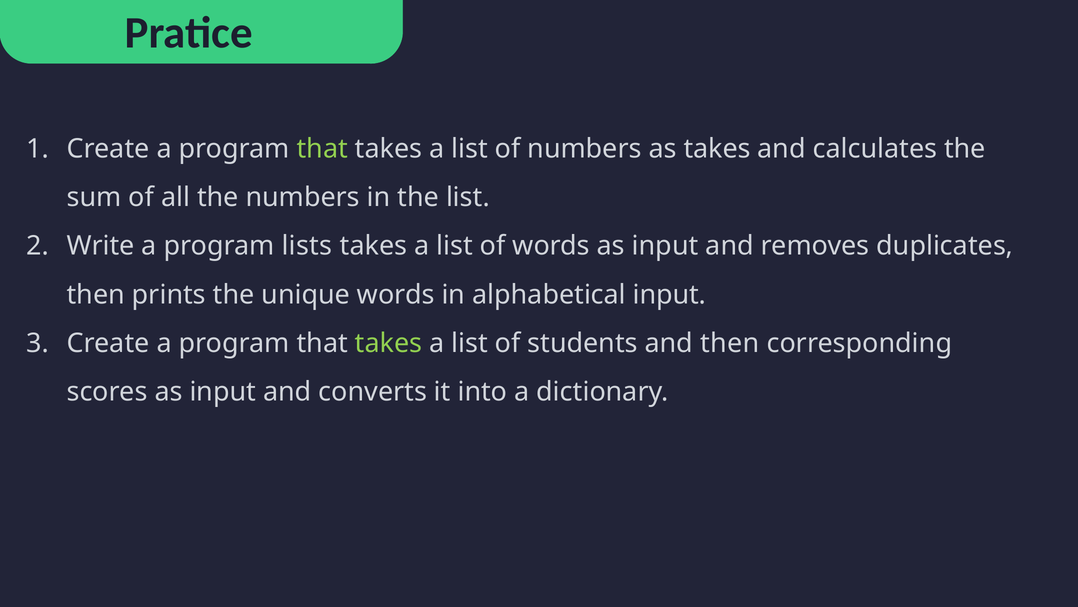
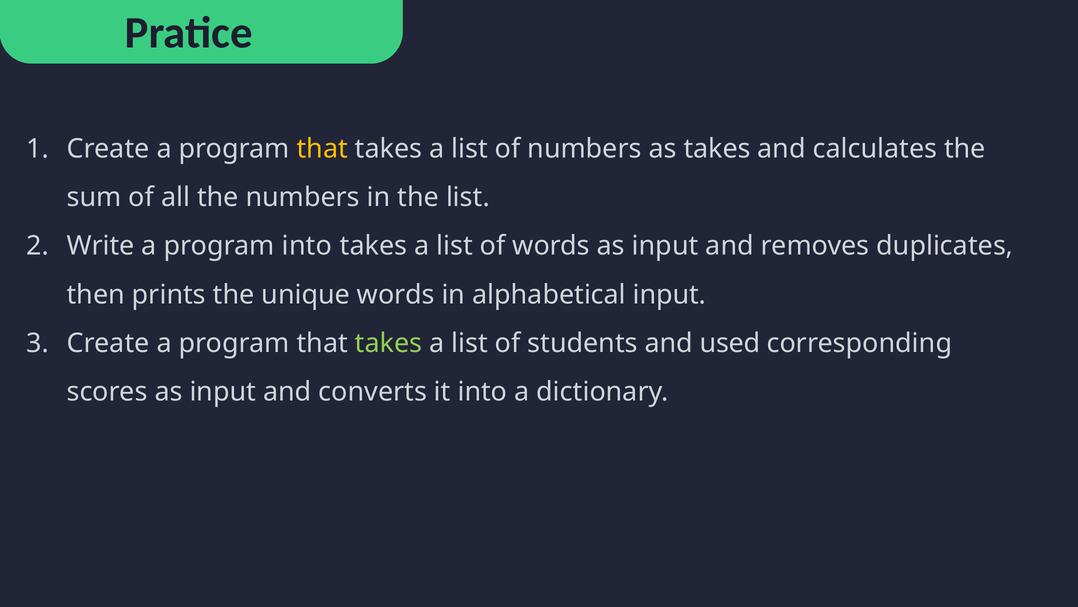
that at (322, 149) colour: light green -> yellow
program lists: lists -> into
and then: then -> used
